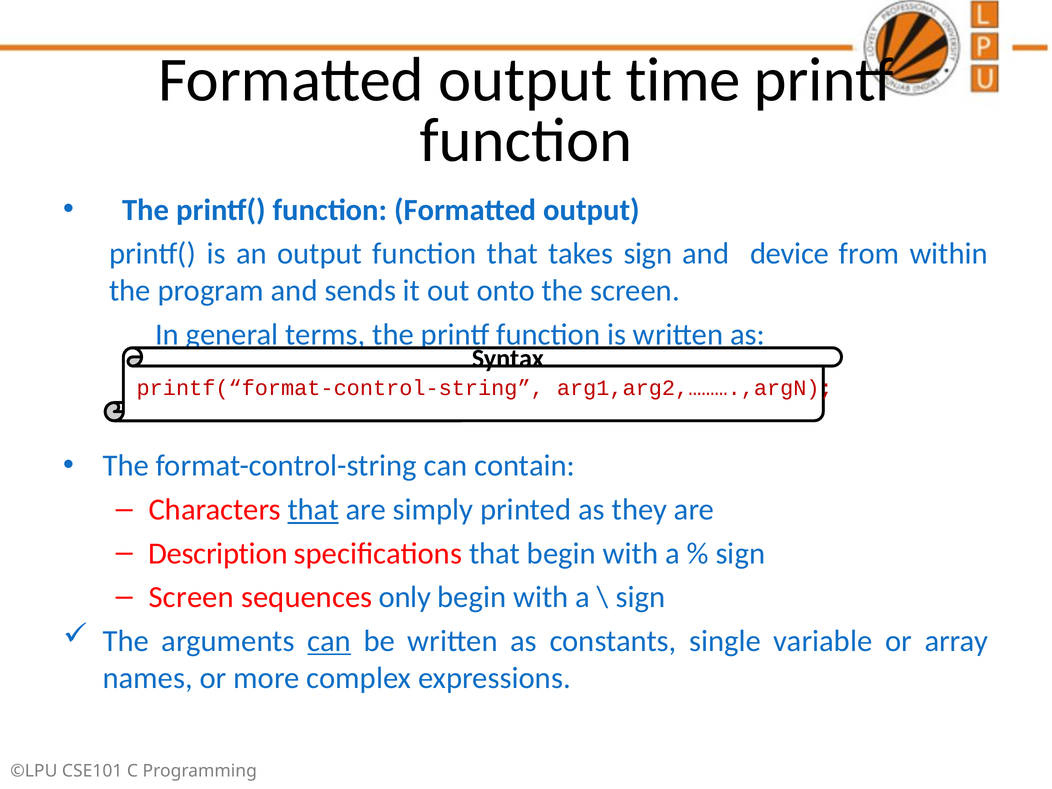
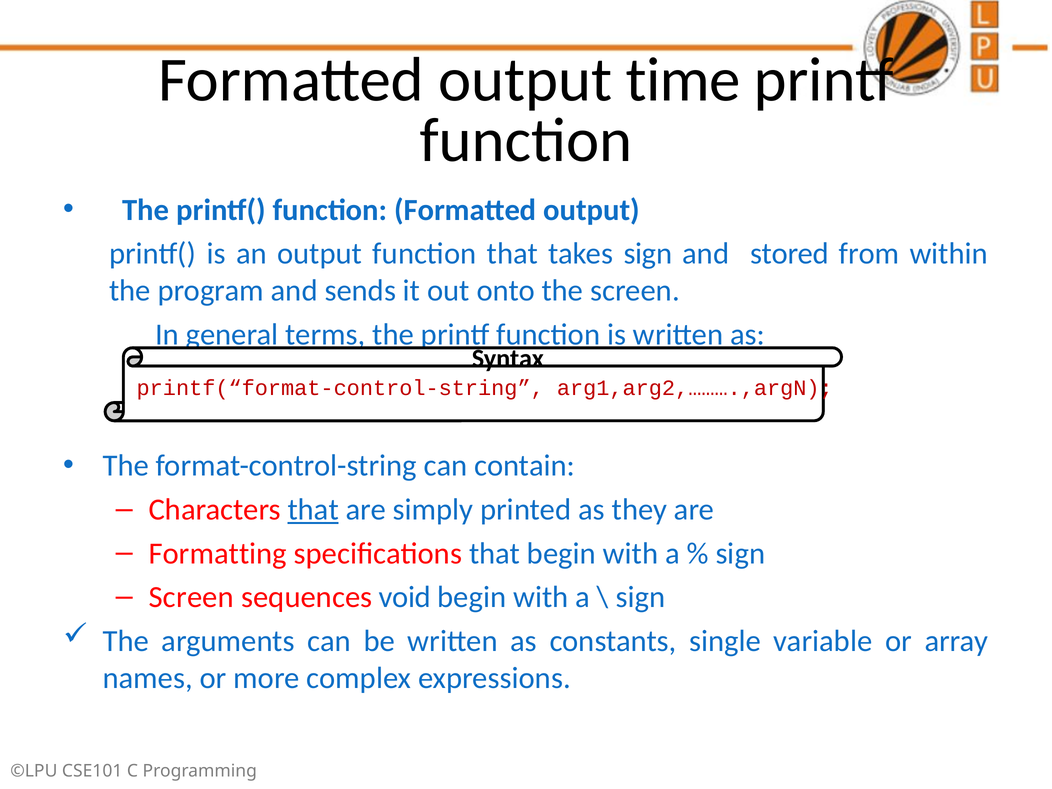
device: device -> stored
Description: Description -> Formatting
only: only -> void
can at (329, 641) underline: present -> none
